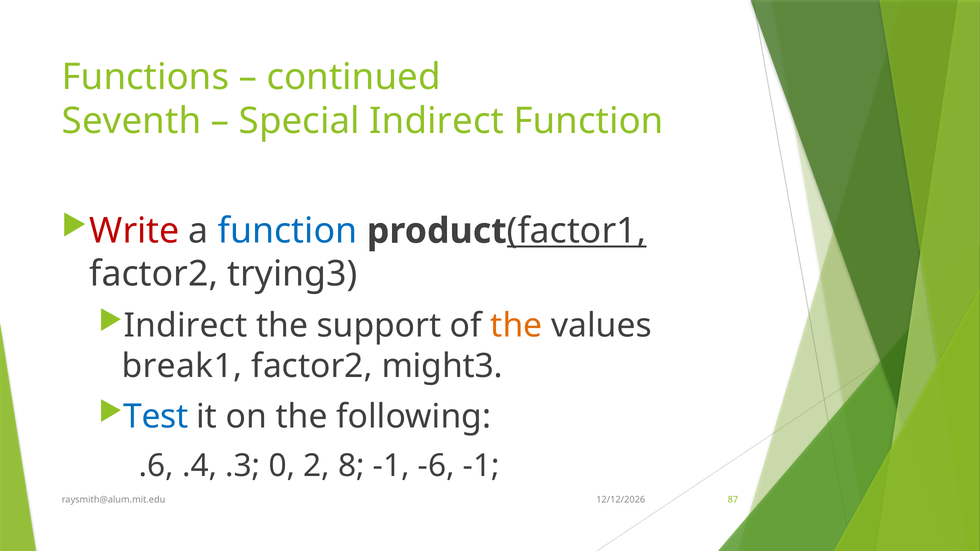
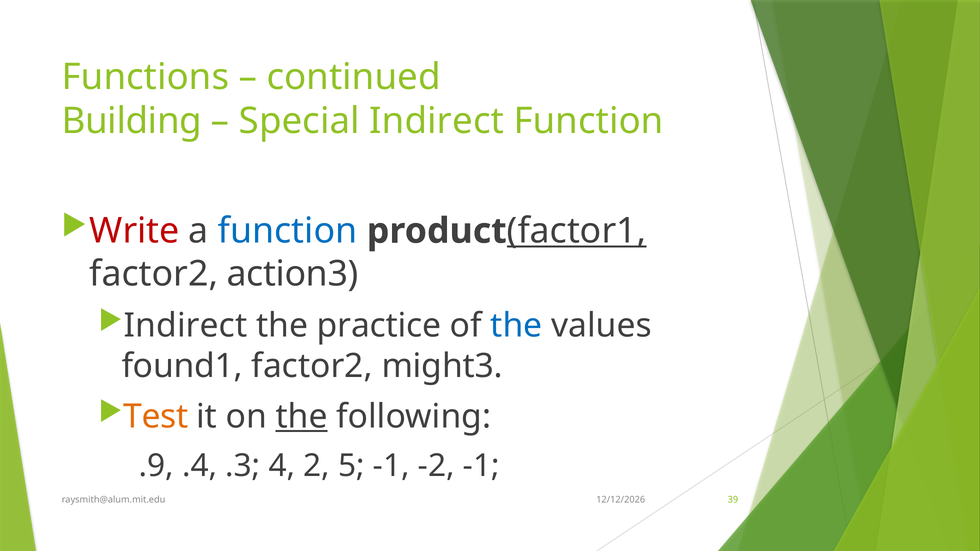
Seventh: Seventh -> Building
trying3: trying3 -> action3
support: support -> practice
the at (516, 326) colour: orange -> blue
break1: break1 -> found1
Test colour: blue -> orange
the at (302, 417) underline: none -> present
.6: .6 -> .9
0: 0 -> 4
8: 8 -> 5
-6: -6 -> -2
87: 87 -> 39
